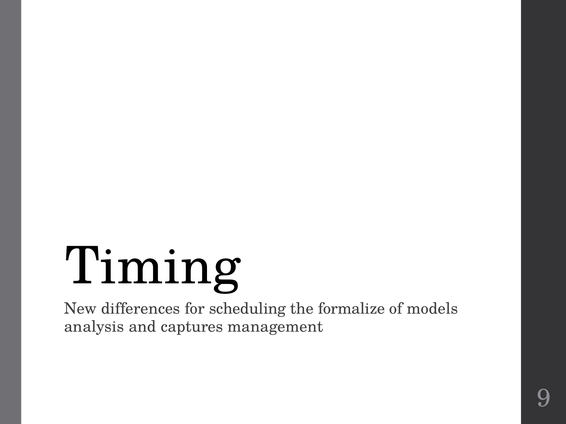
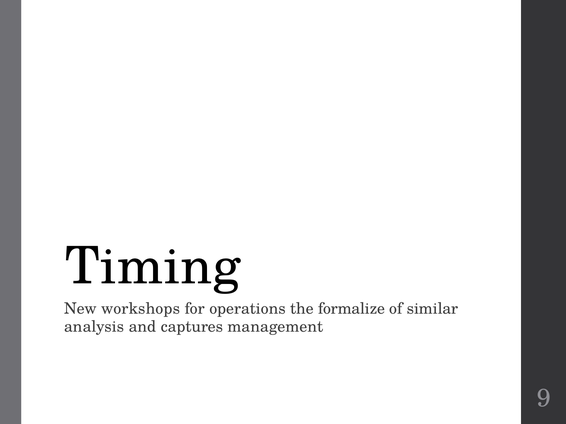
differences: differences -> workshops
scheduling: scheduling -> operations
models: models -> similar
